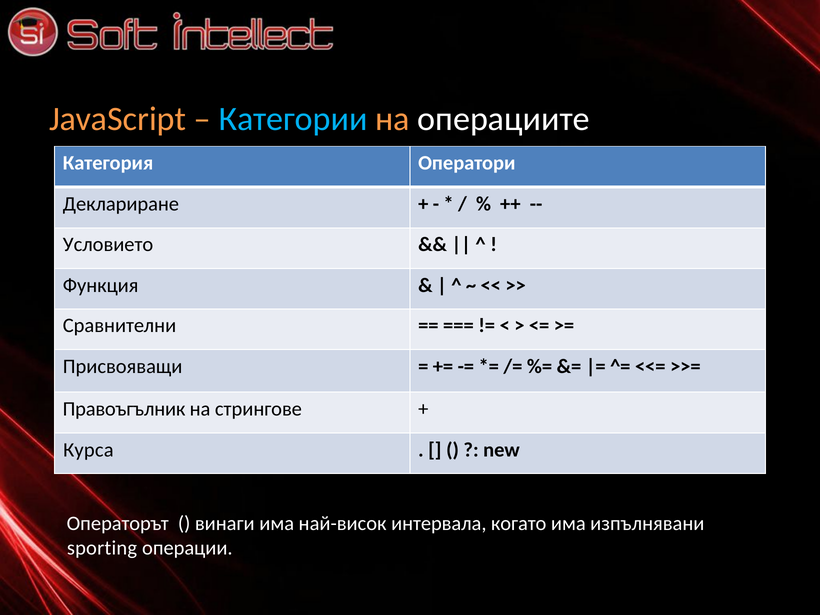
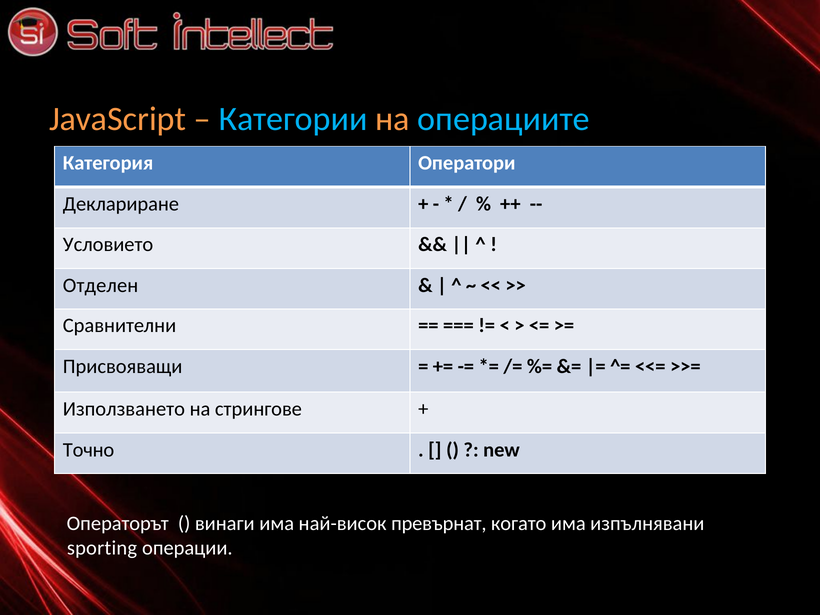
операциите colour: white -> light blue
Функция: Функция -> Отделен
Правоъгълник: Правоъгълник -> Използването
Курса: Курса -> Точно
интервала: интервала -> превърнат
